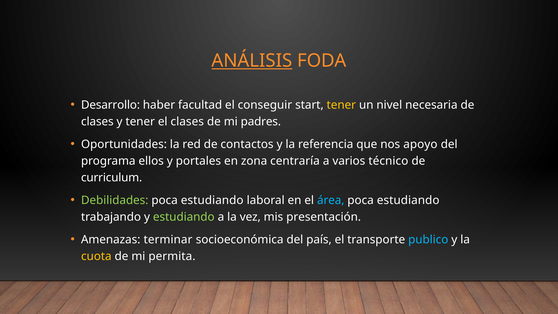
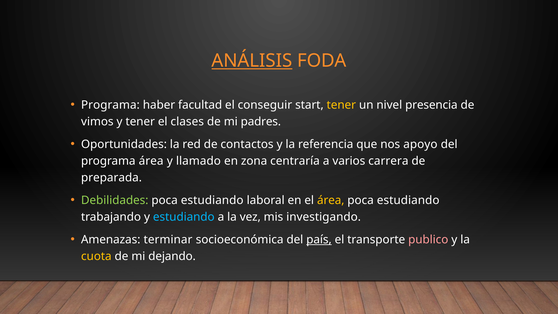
Desarrollo at (111, 105): Desarrollo -> Programa
necesaria: necesaria -> presencia
clases at (97, 122): clases -> vimos
programa ellos: ellos -> área
portales: portales -> llamado
técnico: técnico -> carrera
curriculum: curriculum -> preparada
área at (331, 200) colour: light blue -> yellow
estudiando at (184, 217) colour: light green -> light blue
presentación: presentación -> investigando
país underline: none -> present
publico colour: light blue -> pink
permita: permita -> dejando
